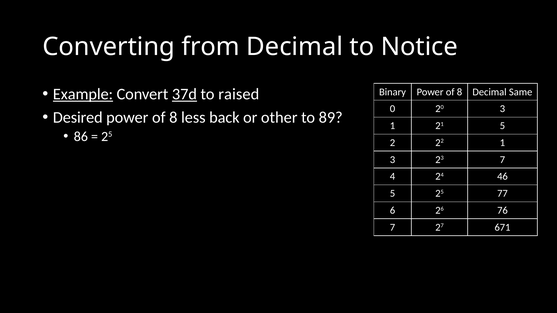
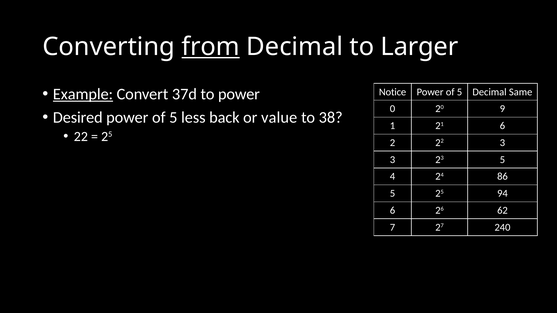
from underline: none -> present
Notice: Notice -> Larger
37d underline: present -> none
to raised: raised -> power
Binary: Binary -> Notice
8 at (460, 92): 8 -> 5
20 3: 3 -> 9
8 at (173, 117): 8 -> 5
other: other -> value
89: 89 -> 38
21 5: 5 -> 6
86 at (81, 137): 86 -> 22
22 1: 1 -> 3
23 7: 7 -> 5
46: 46 -> 86
77: 77 -> 94
76: 76 -> 62
671: 671 -> 240
